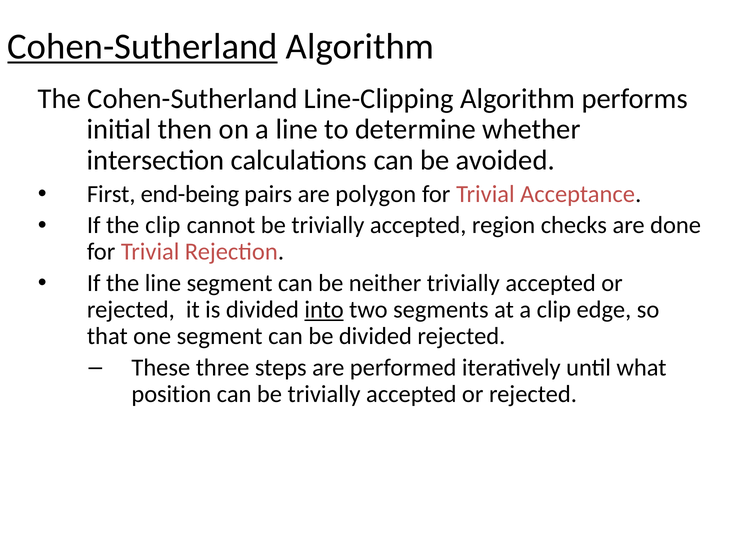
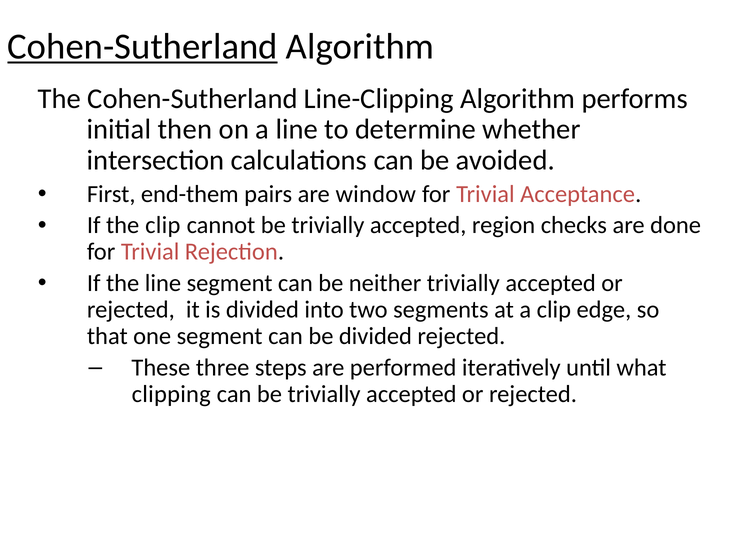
end-being: end-being -> end-them
polygon: polygon -> window
into underline: present -> none
position: position -> clipping
